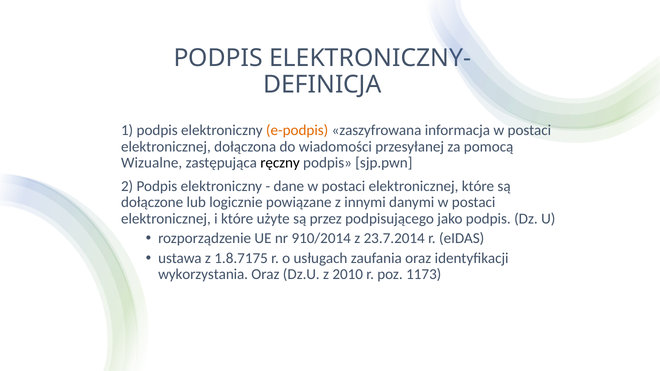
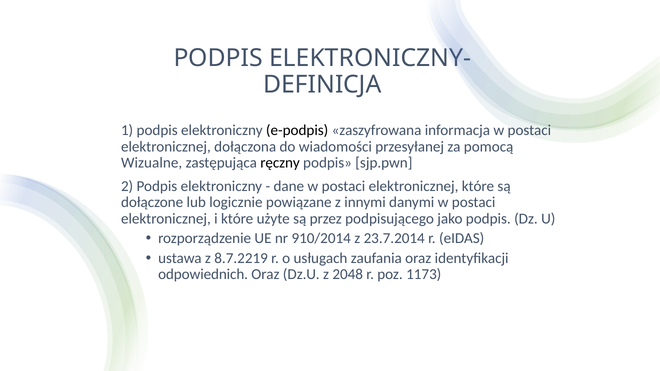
e-podpis colour: orange -> black
1.8.7175: 1.8.7175 -> 8.7.2219
wykorzystania: wykorzystania -> odpowiednich
2010: 2010 -> 2048
